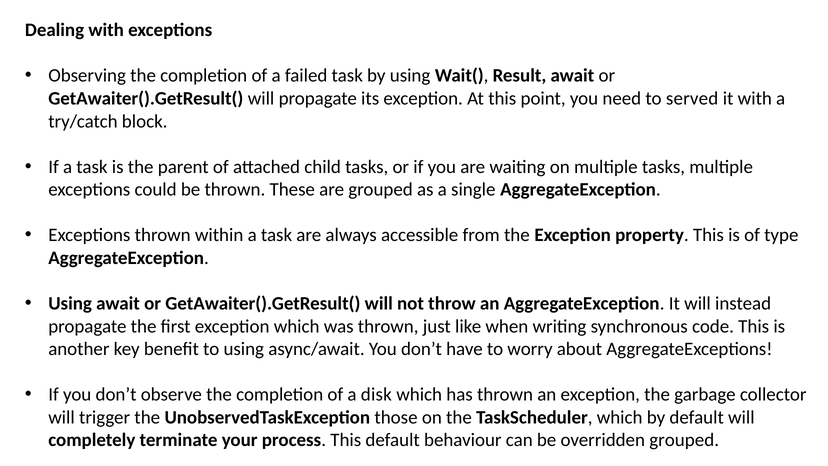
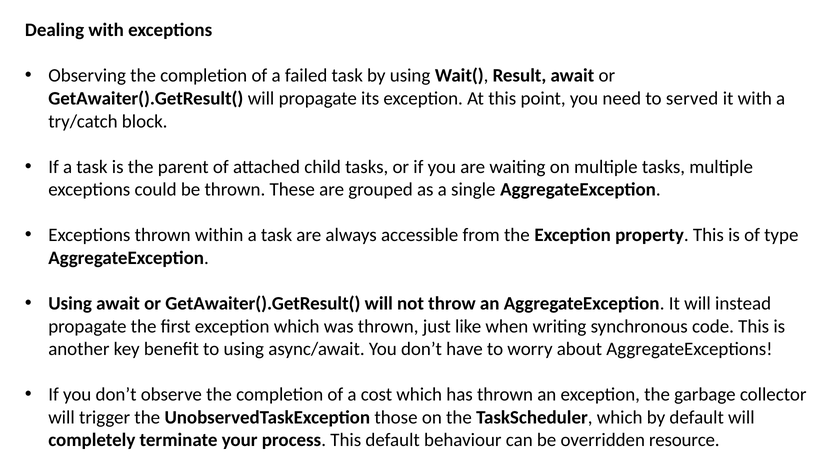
disk: disk -> cost
overridden grouped: grouped -> resource
